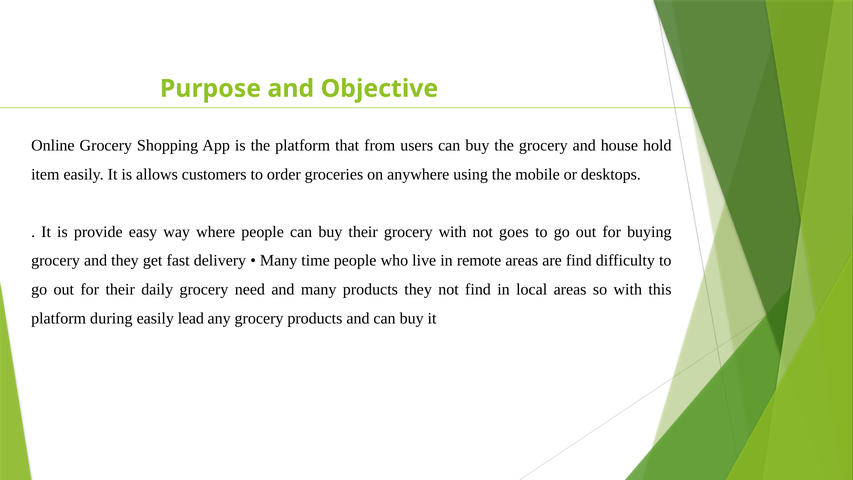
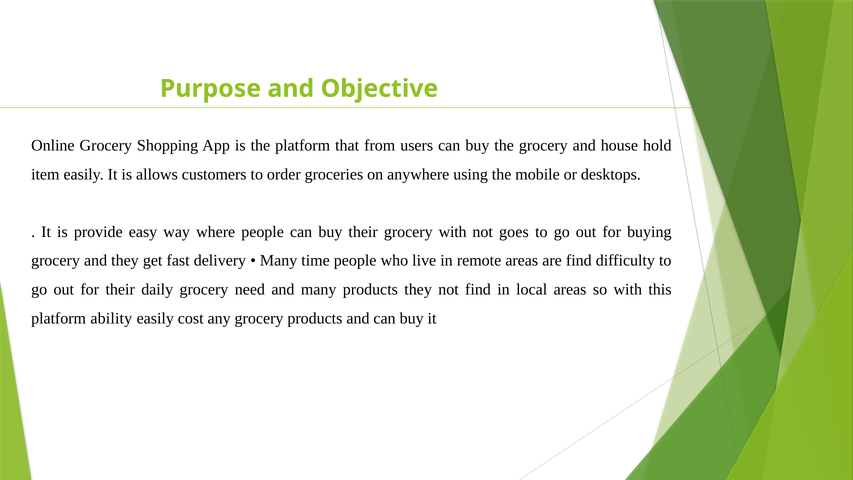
during: during -> ability
lead: lead -> cost
